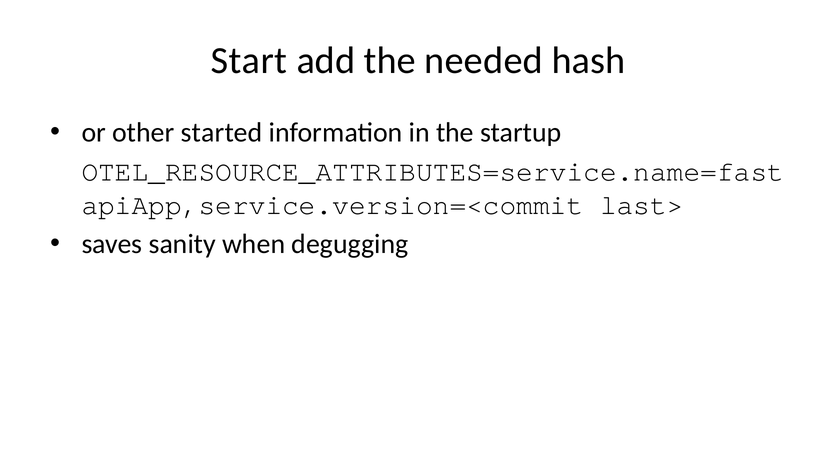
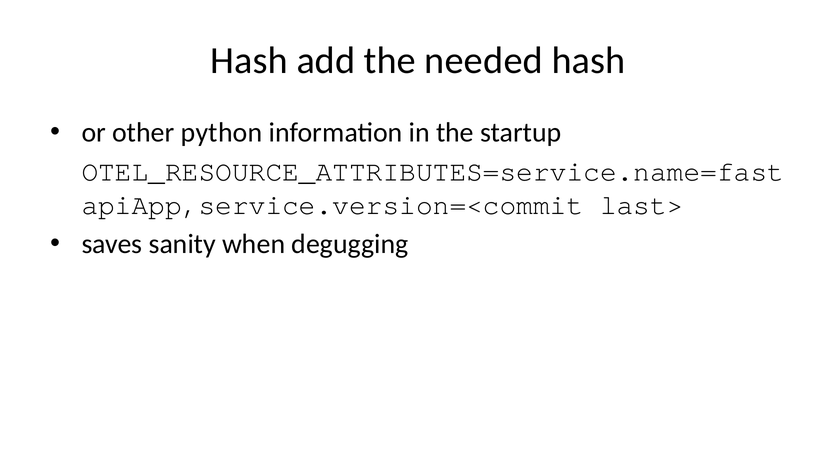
Start at (249, 61): Start -> Hash
started: started -> python
